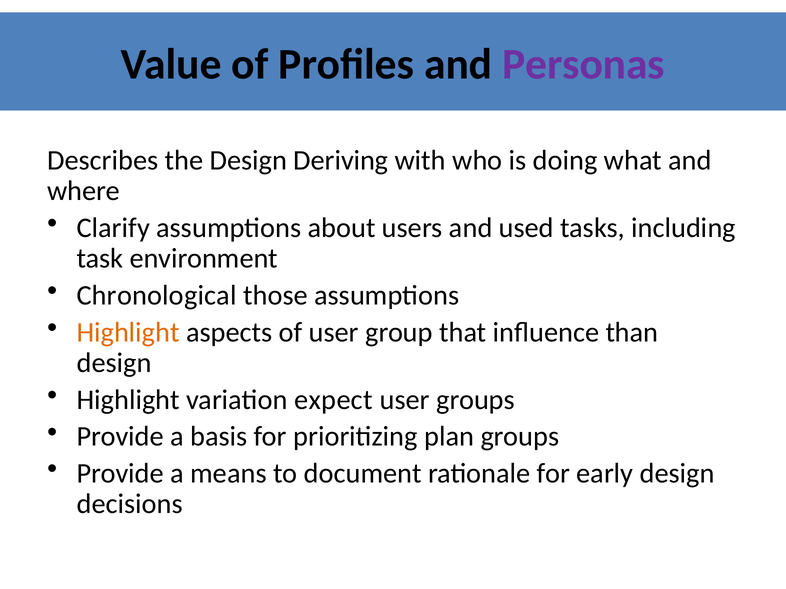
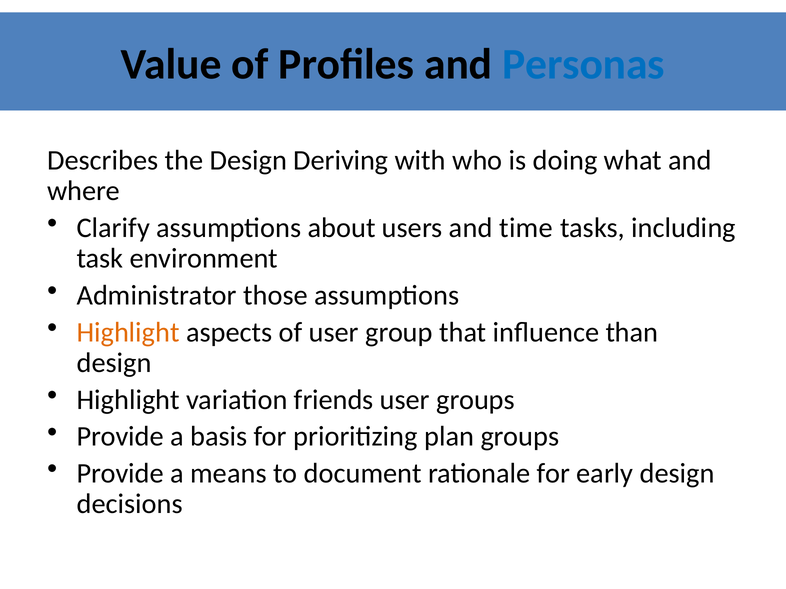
Personas colour: purple -> blue
used: used -> time
Chronological: Chronological -> Administrator
expect: expect -> friends
